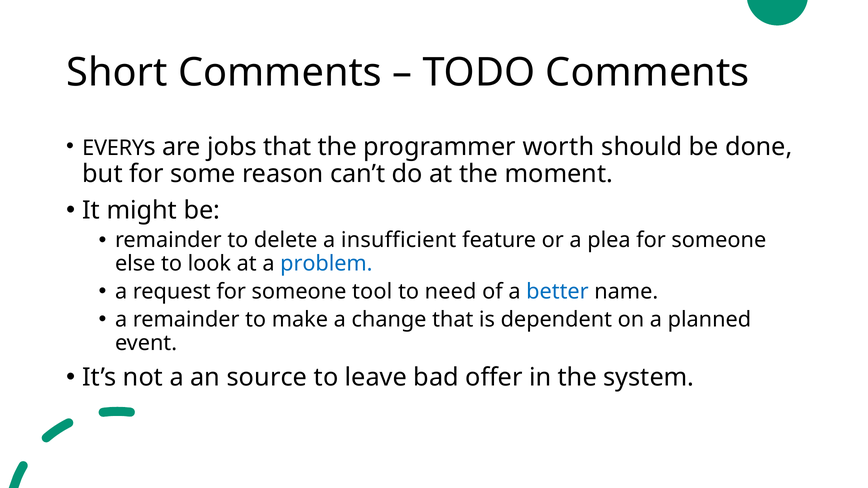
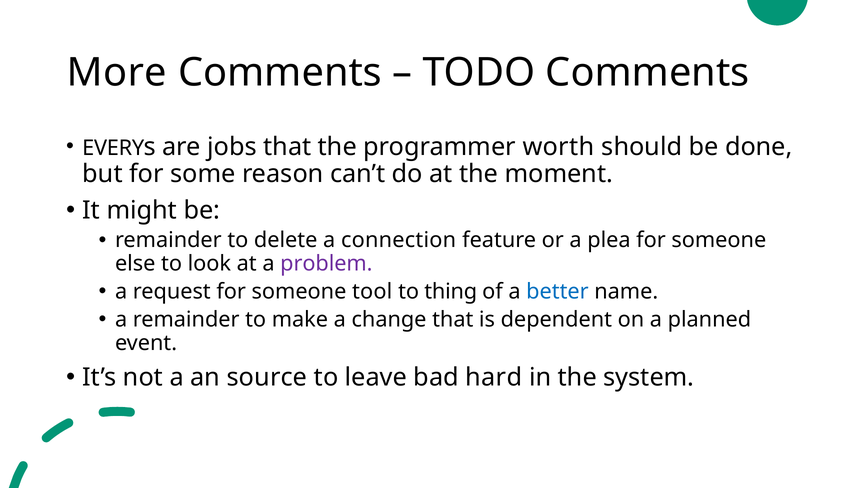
Short: Short -> More
insufficient: insufficient -> connection
problem colour: blue -> purple
need: need -> thing
offer: offer -> hard
